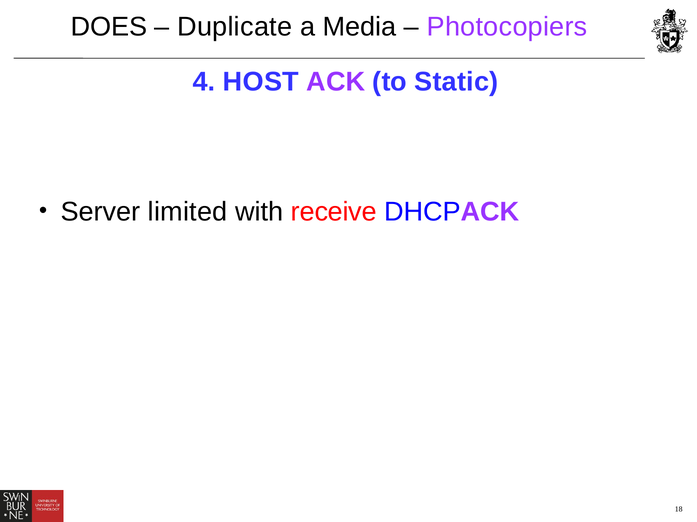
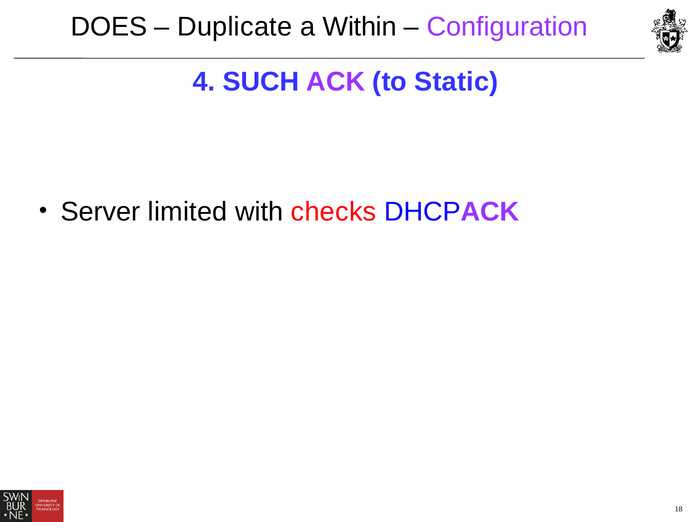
Media: Media -> Within
Photocopiers: Photocopiers -> Configuration
HOST: HOST -> SUCH
receive: receive -> checks
